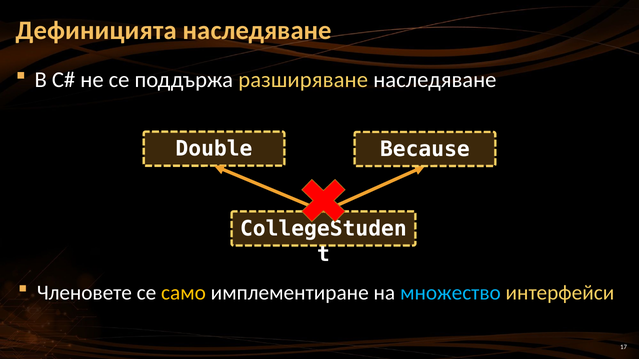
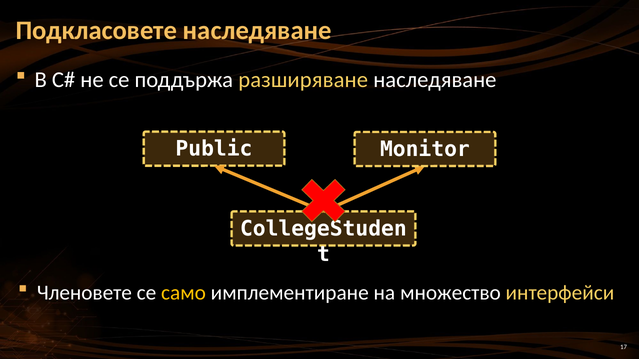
Дефиницията: Дефиницията -> Подкласовете
Double: Double -> Public
Because: Because -> Monitor
множество colour: light blue -> white
